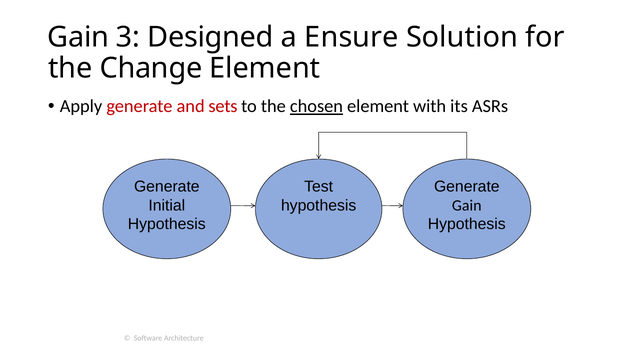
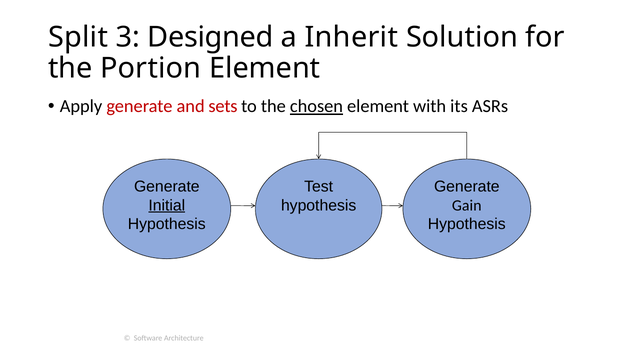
Gain at (78, 37): Gain -> Split
Ensure: Ensure -> Inherit
Change: Change -> Portion
Initial underline: none -> present
